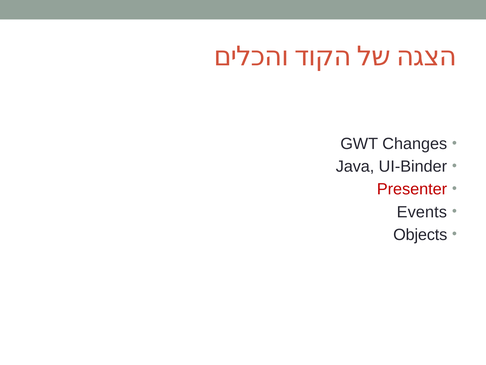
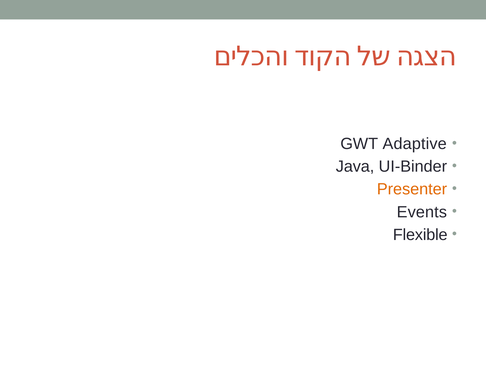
Changes: Changes -> Adaptive
Presenter colour: red -> orange
Objects: Objects -> Flexible
